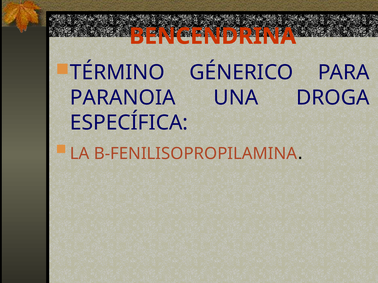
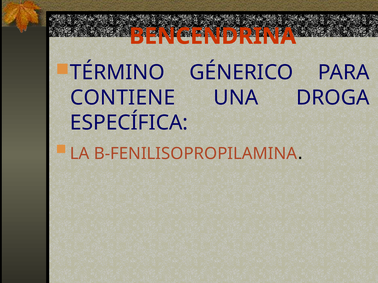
PARANOIA: PARANOIA -> CONTIENE
